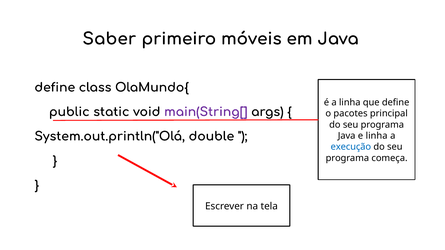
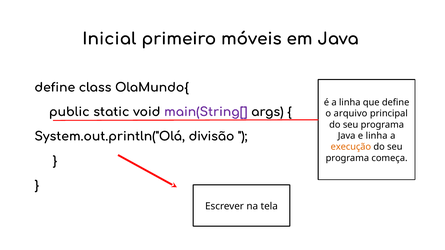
Saber: Saber -> Inicial
pacotes: pacotes -> arquivo
double: double -> divisão
execução colour: blue -> orange
